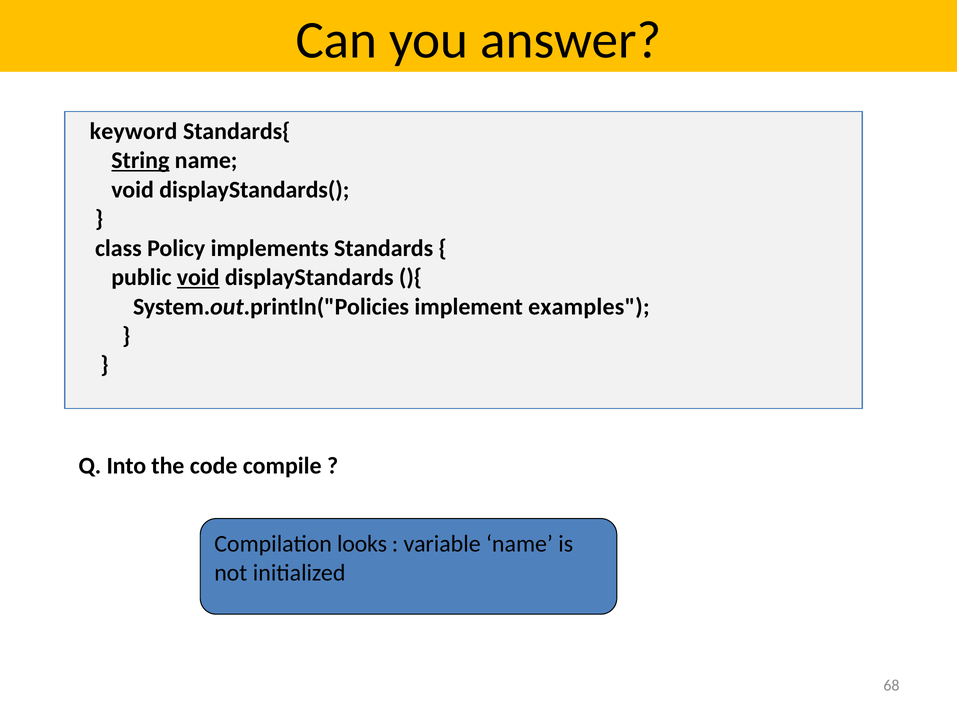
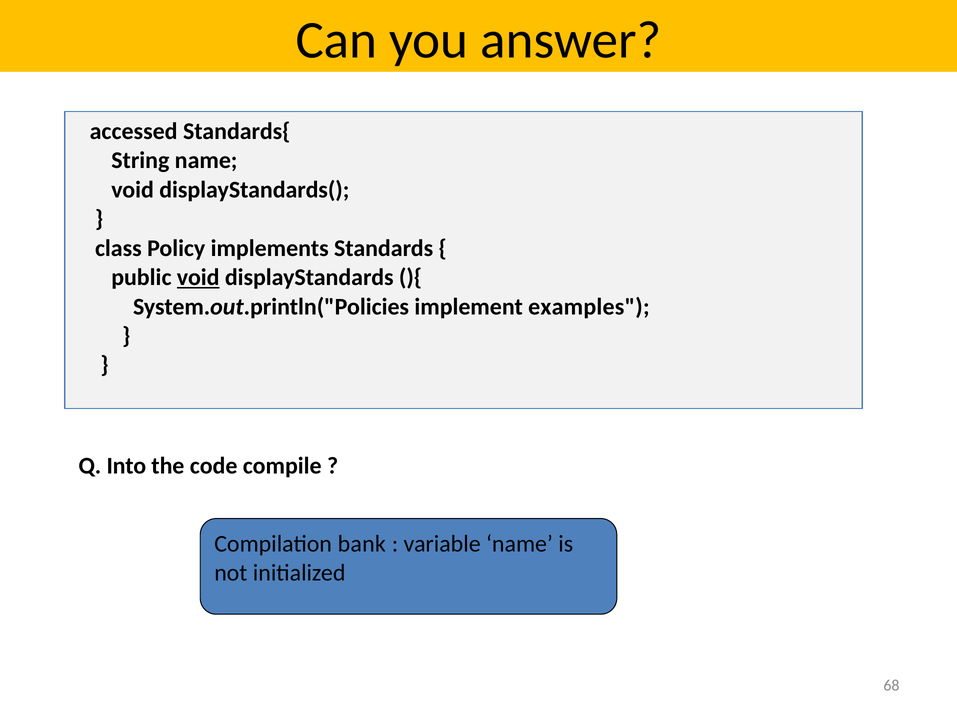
keyword: keyword -> accessed
String underline: present -> none
looks: looks -> bank
